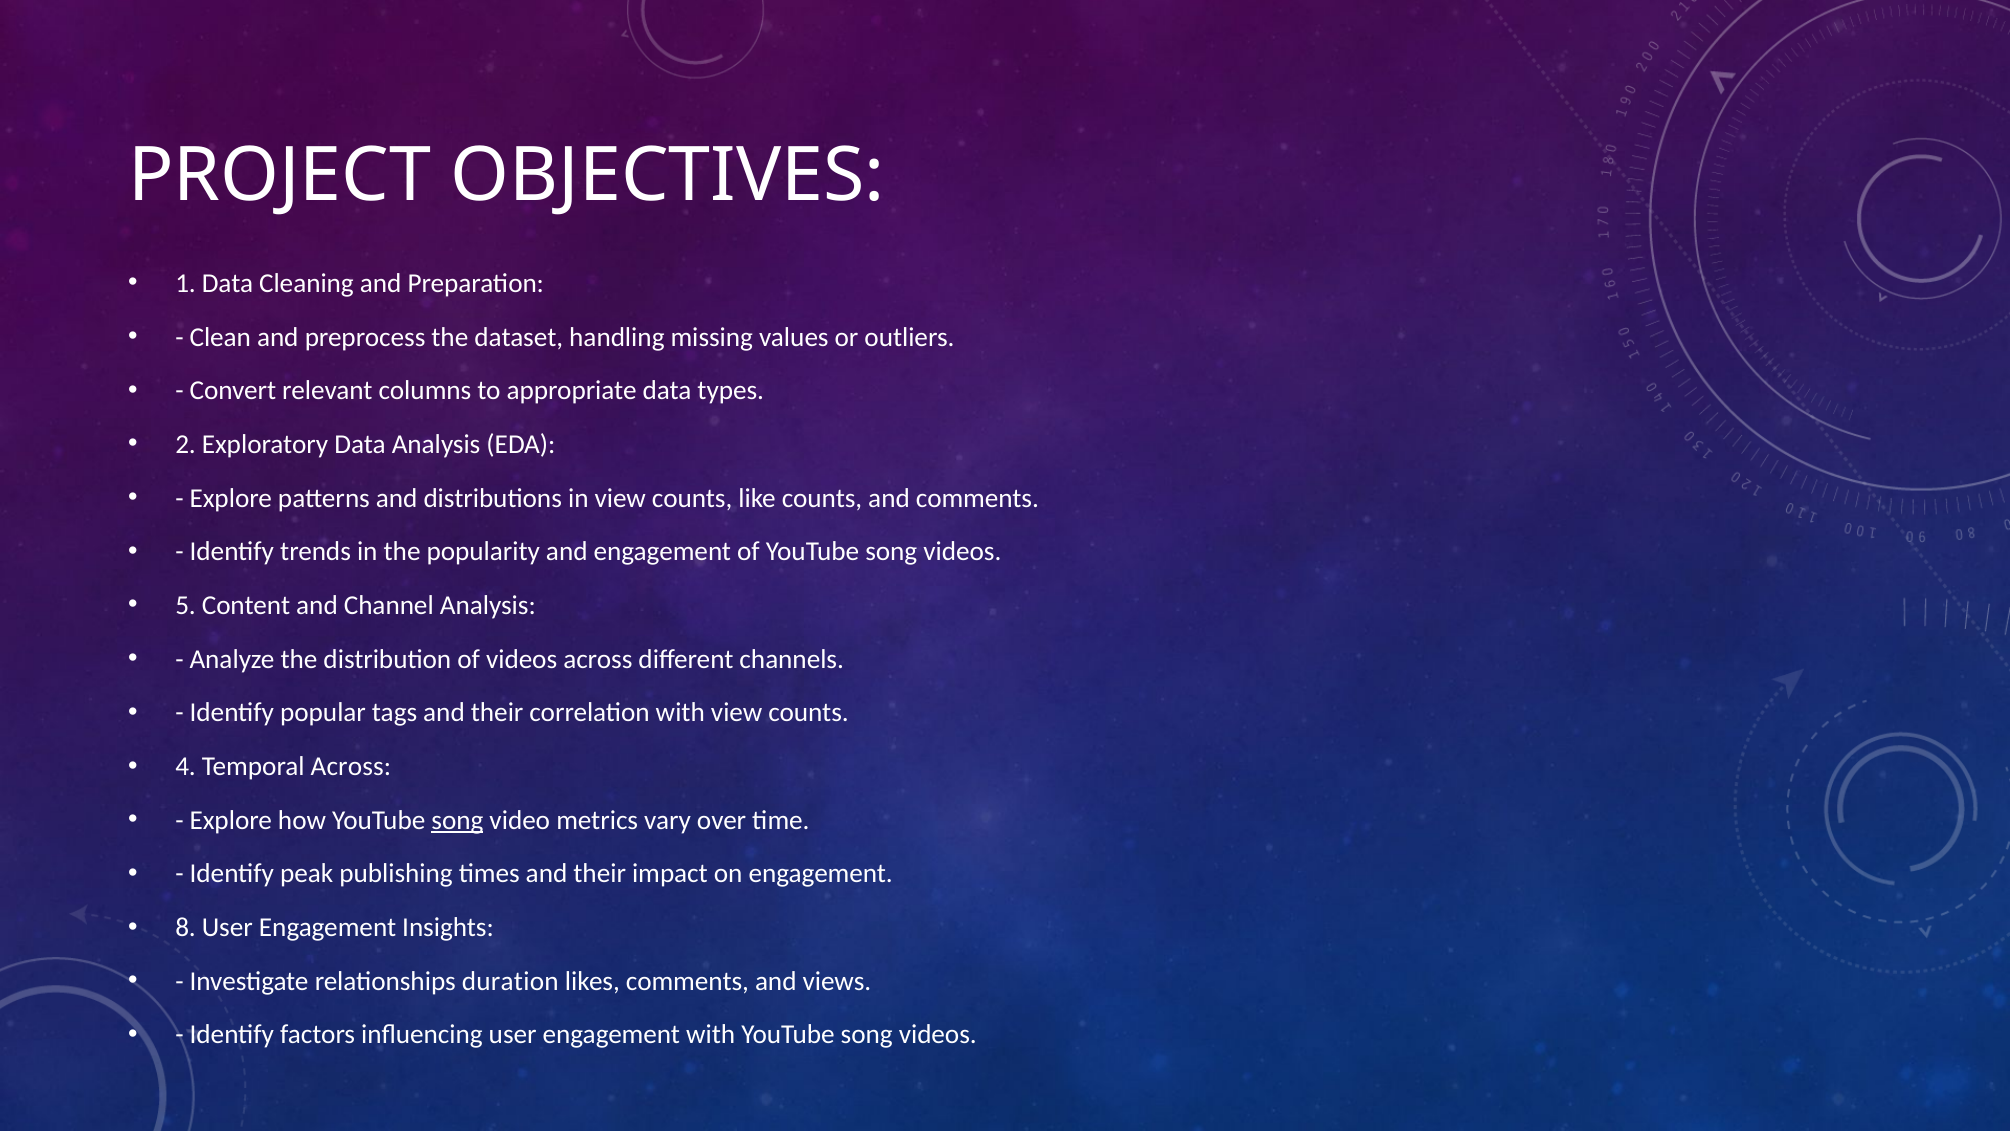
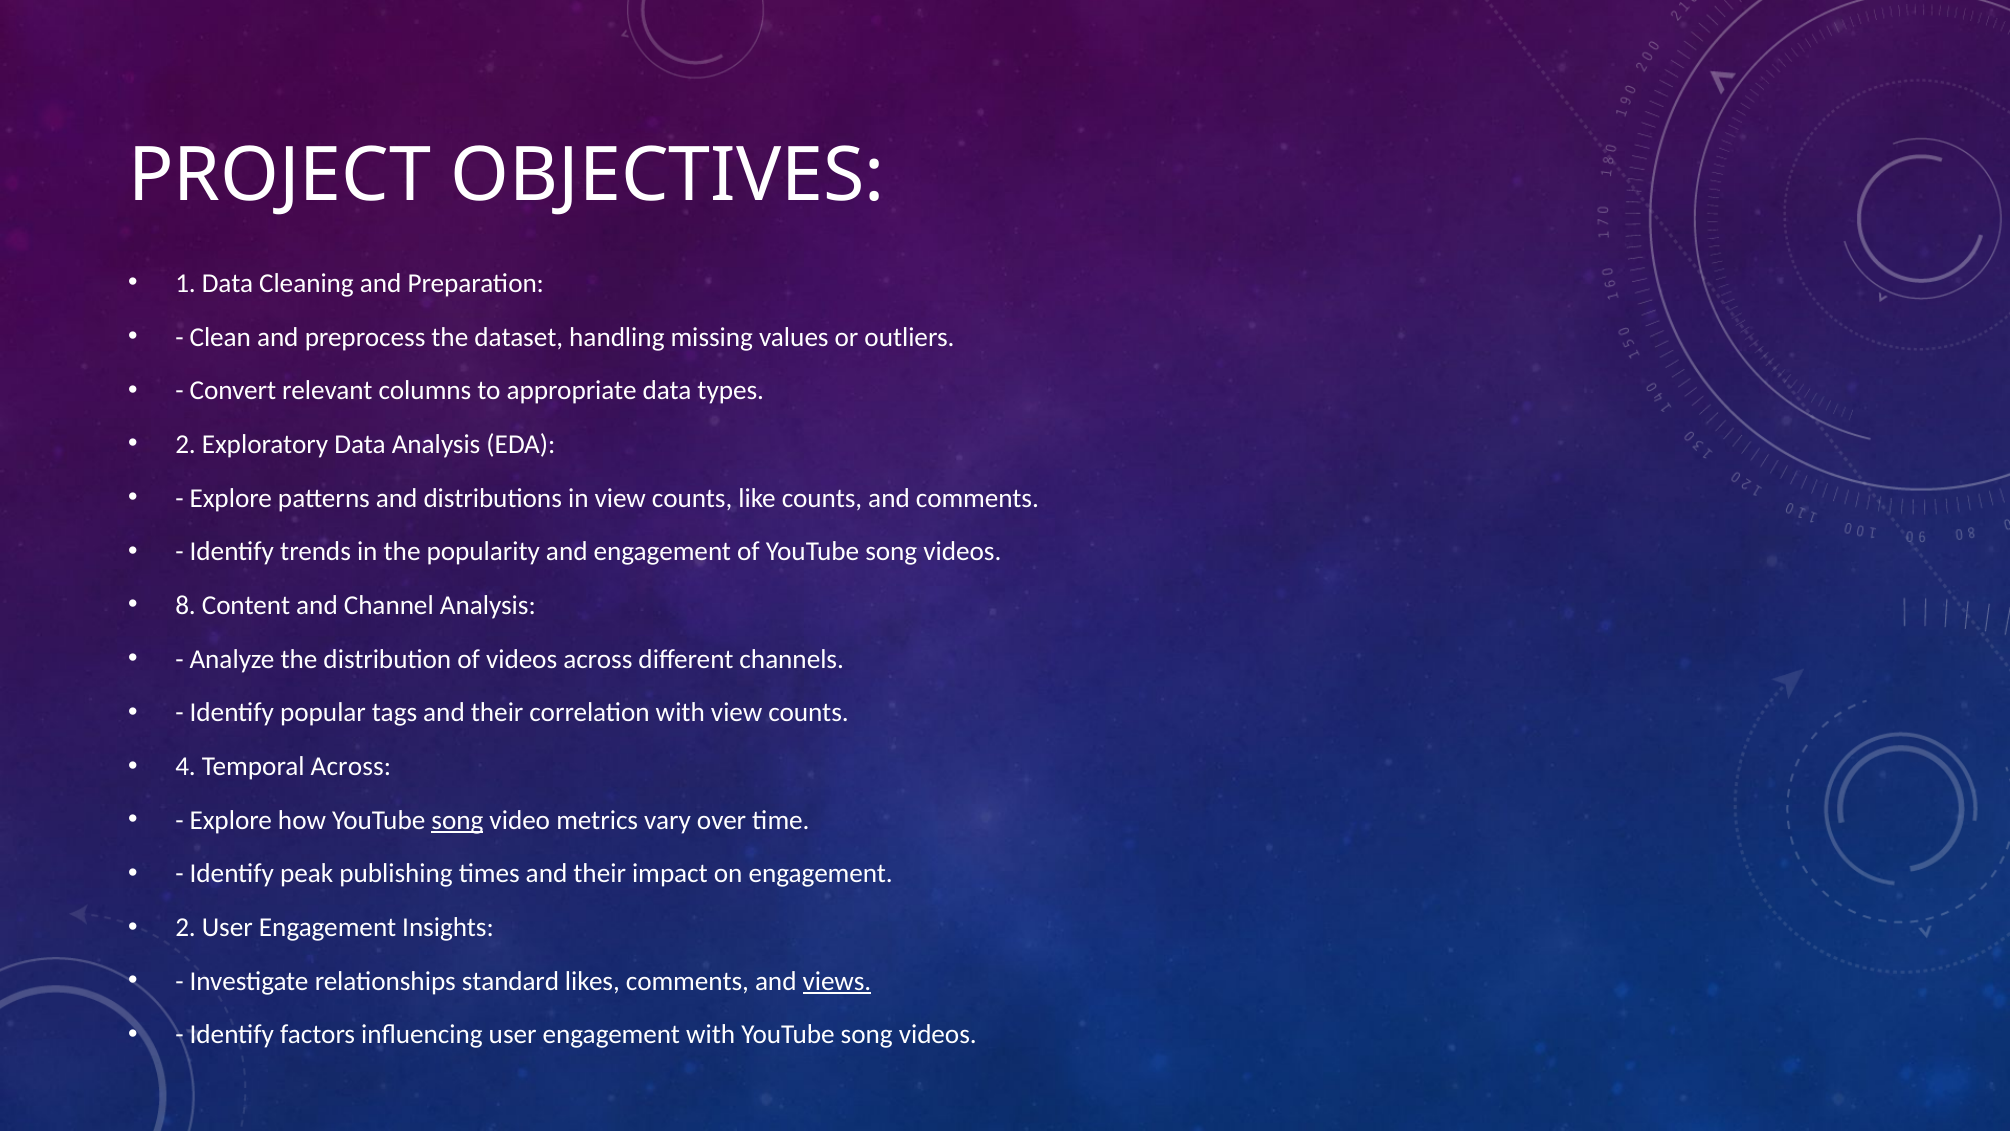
5: 5 -> 8
8 at (186, 927): 8 -> 2
duration: duration -> standard
views underline: none -> present
